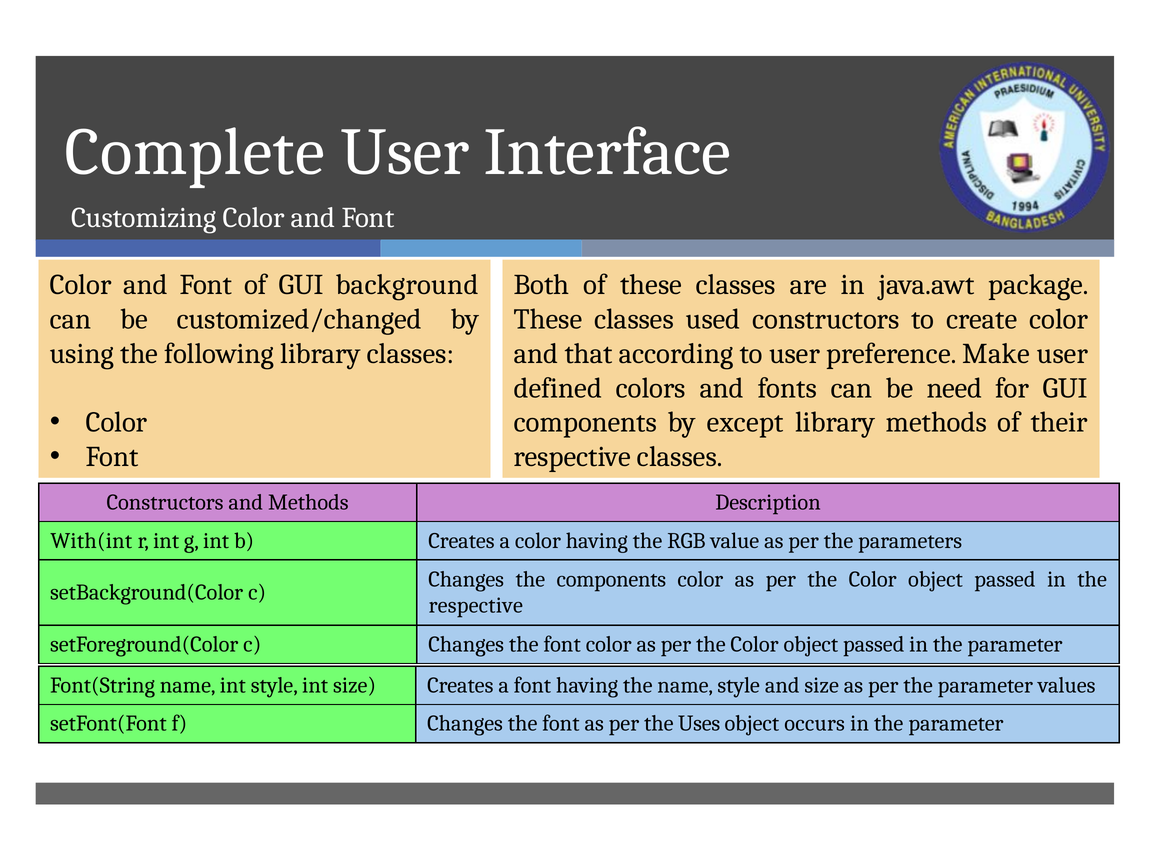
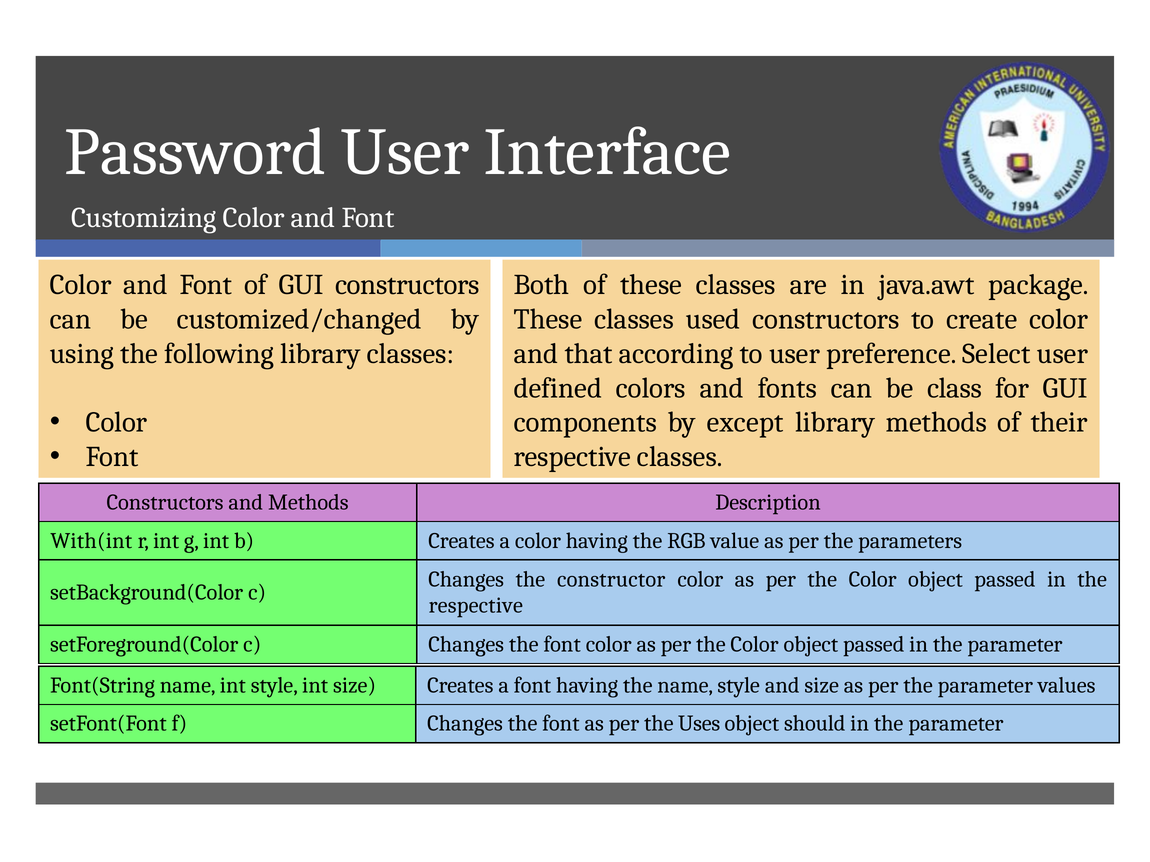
Complete: Complete -> Password
GUI background: background -> constructors
Make: Make -> Select
need: need -> class
the components: components -> constructor
occurs: occurs -> should
